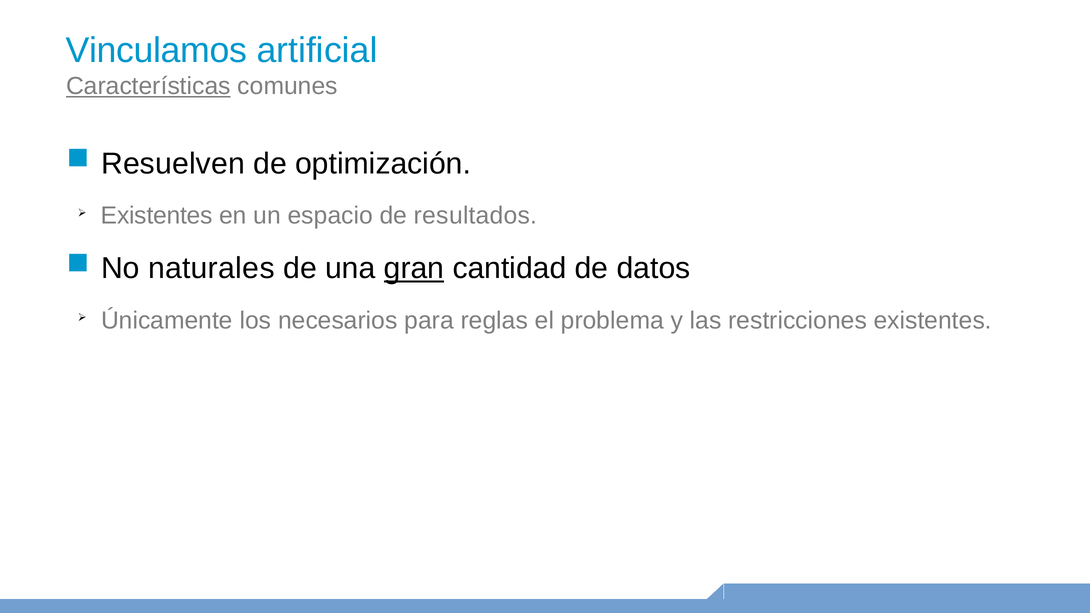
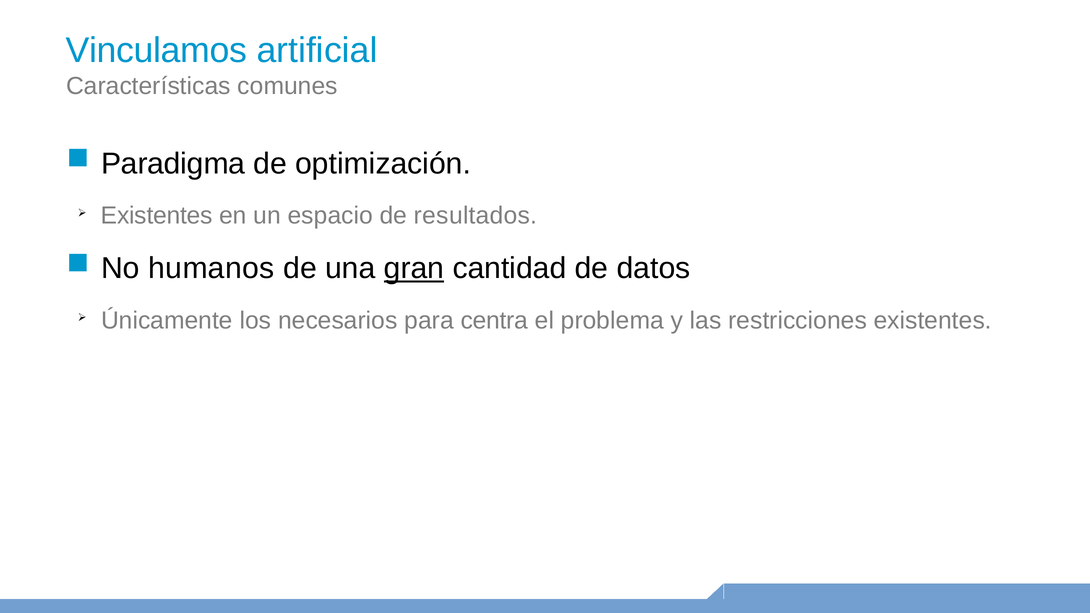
Características underline: present -> none
Resuelven: Resuelven -> Paradigma
naturales: naturales -> humanos
reglas: reglas -> centra
